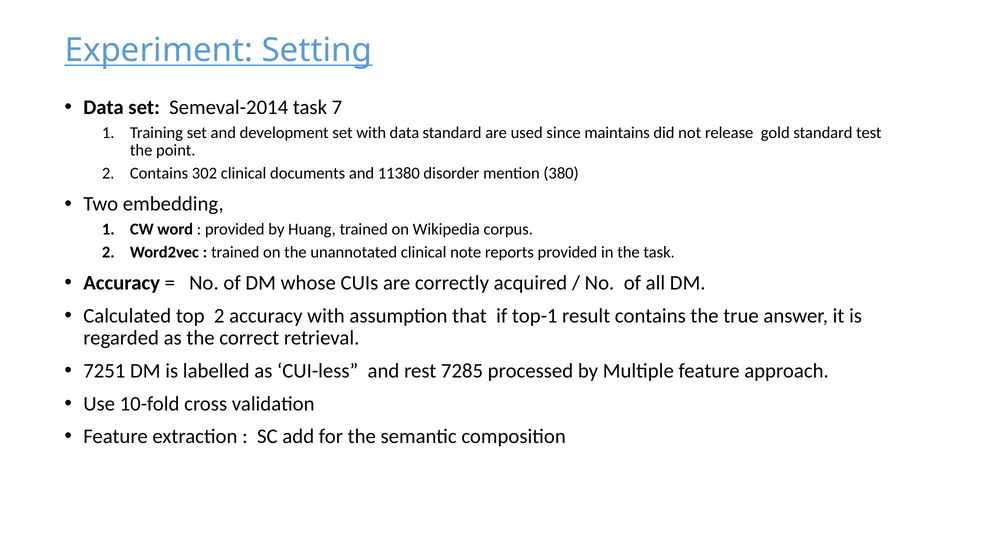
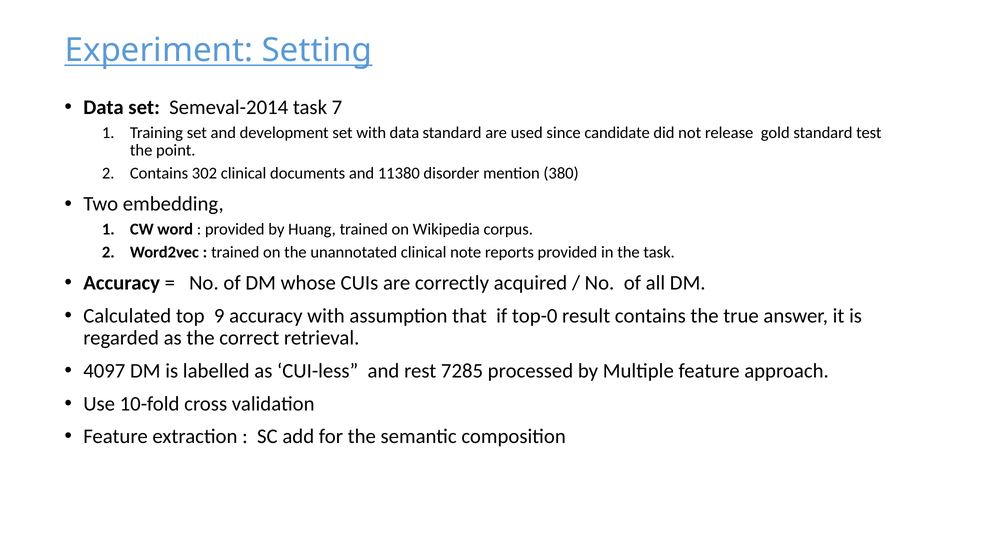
maintains: maintains -> candidate
top 2: 2 -> 9
top-1: top-1 -> top-0
7251: 7251 -> 4097
